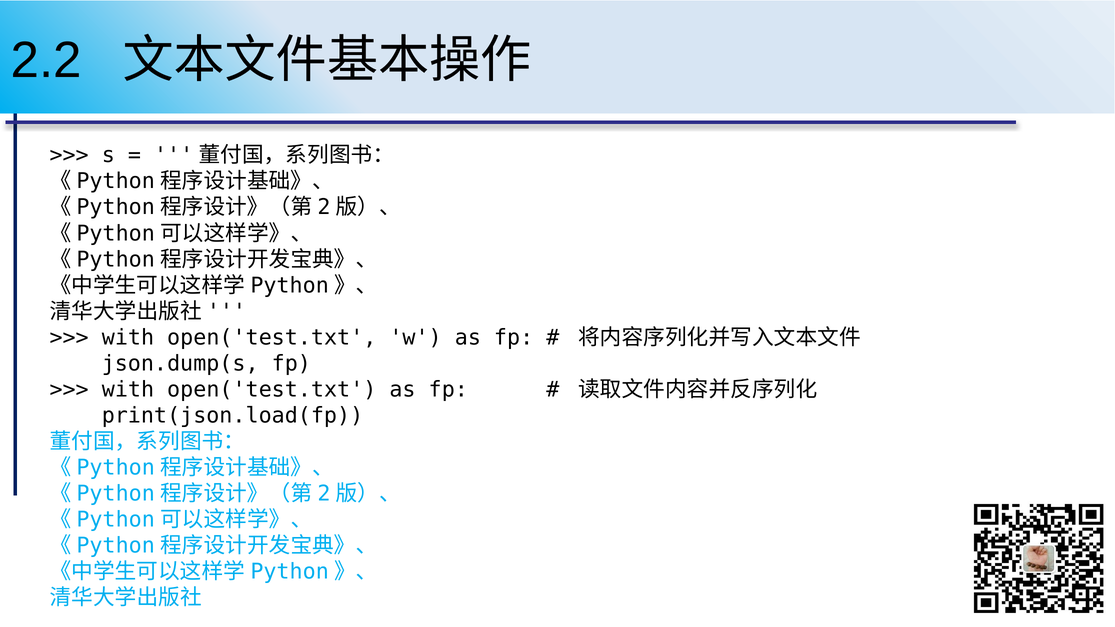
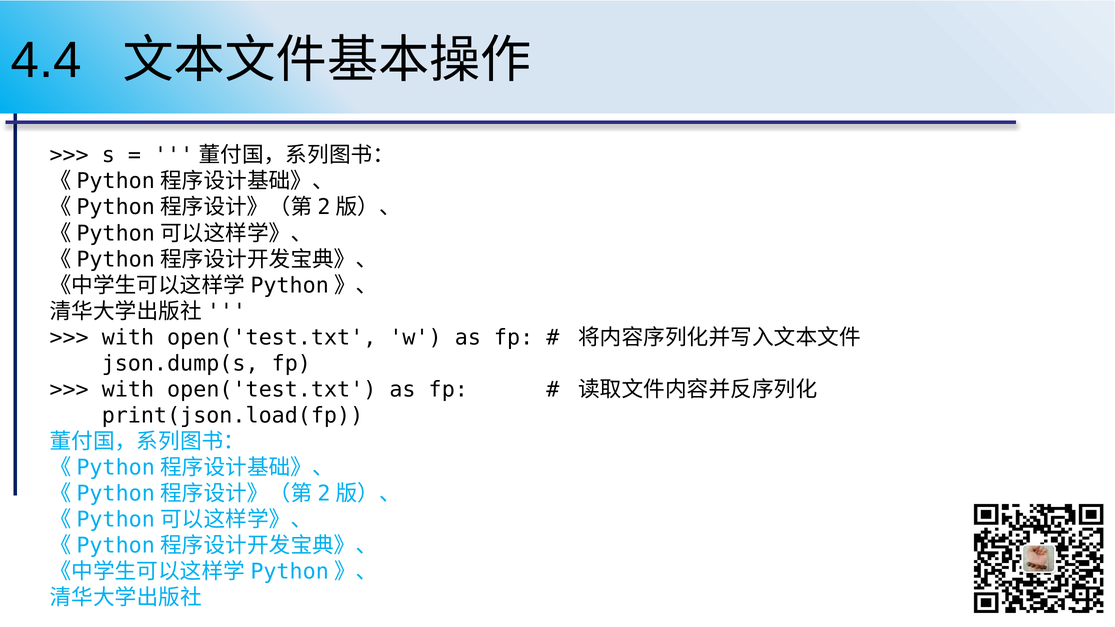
2.2: 2.2 -> 4.4
